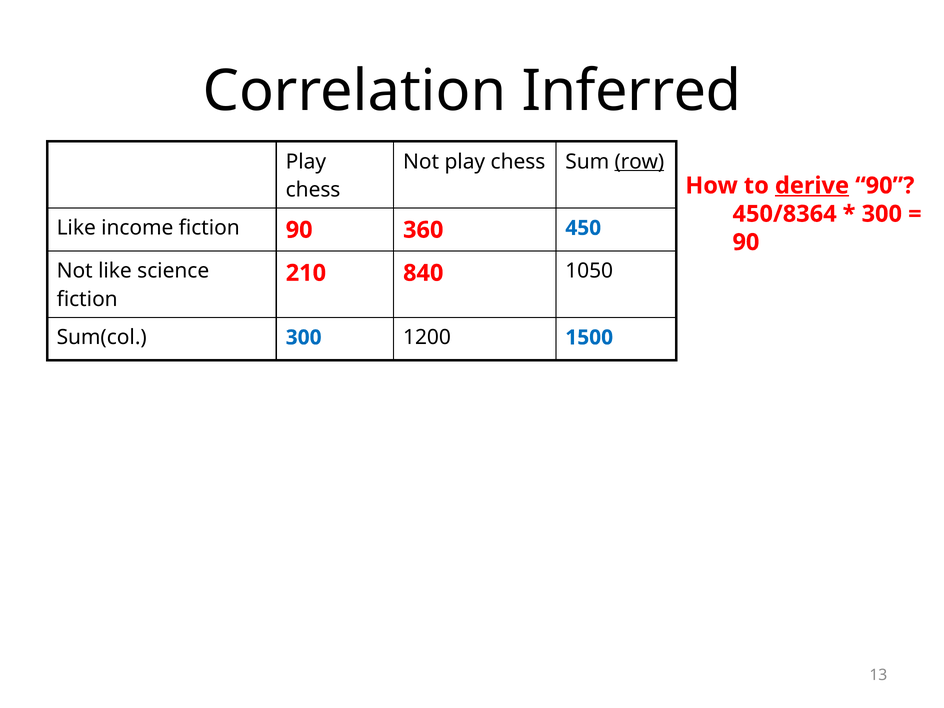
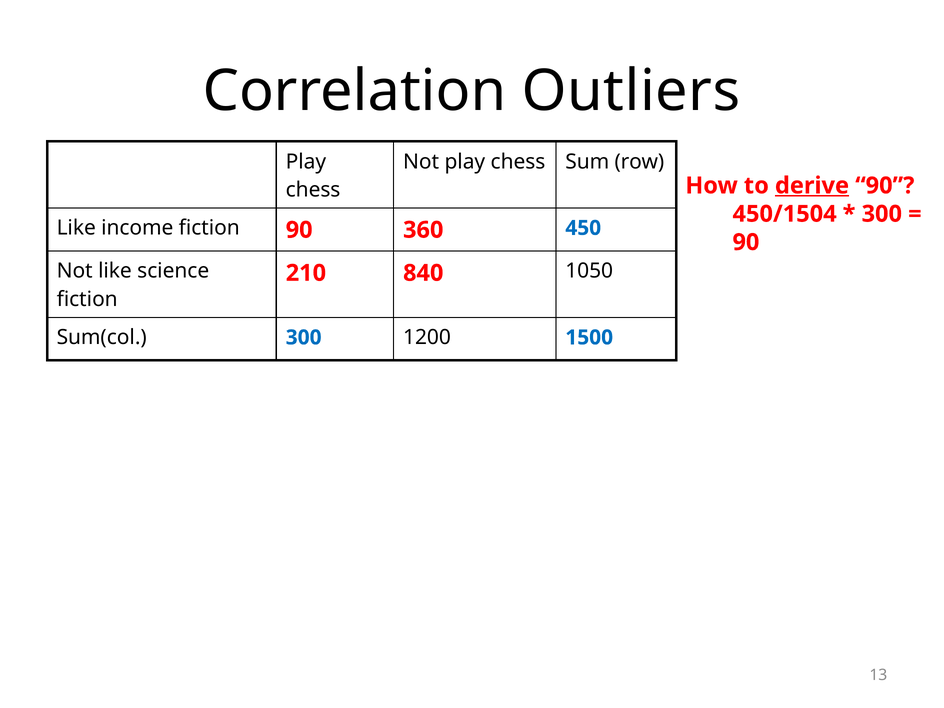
Inferred: Inferred -> Outliers
row underline: present -> none
450/8364: 450/8364 -> 450/1504
